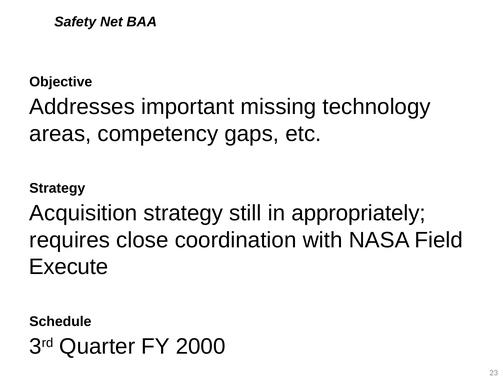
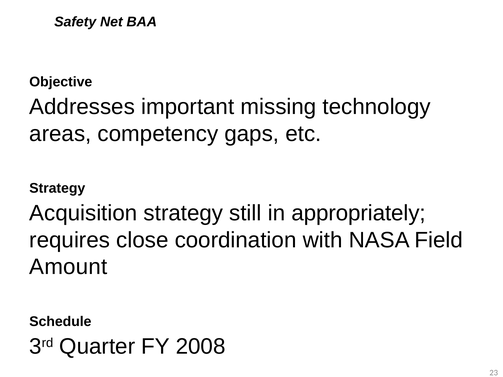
Execute: Execute -> Amount
2000: 2000 -> 2008
